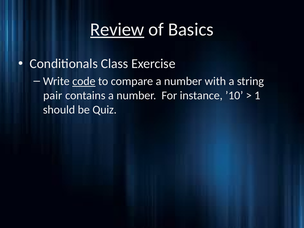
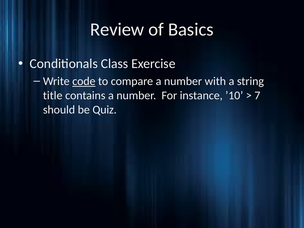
Review underline: present -> none
pair: pair -> title
1: 1 -> 7
